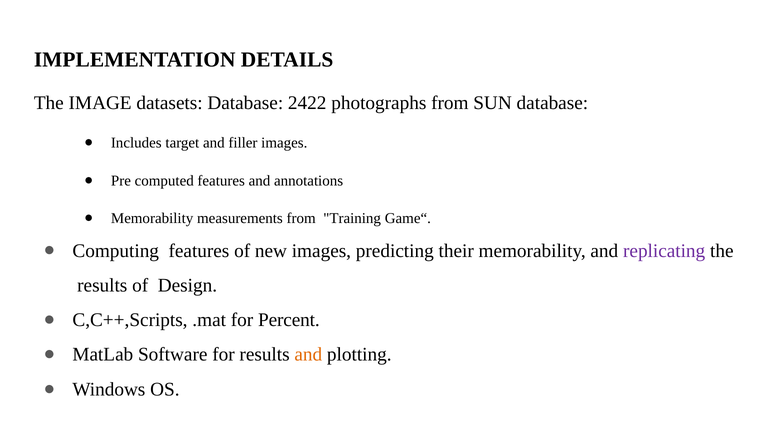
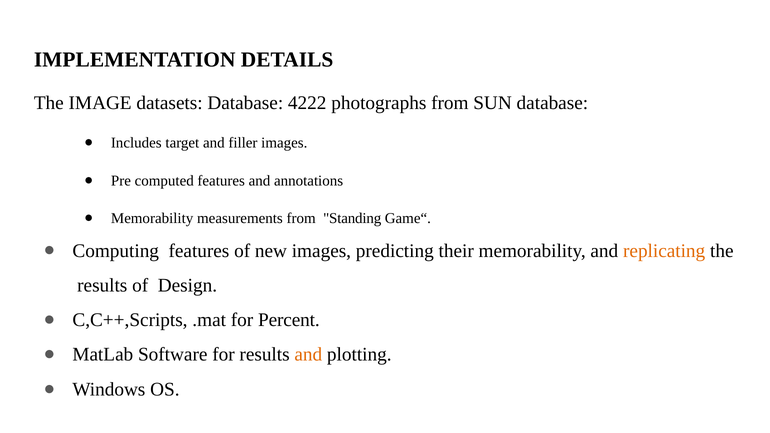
2422: 2422 -> 4222
Training: Training -> Standing
replicating colour: purple -> orange
